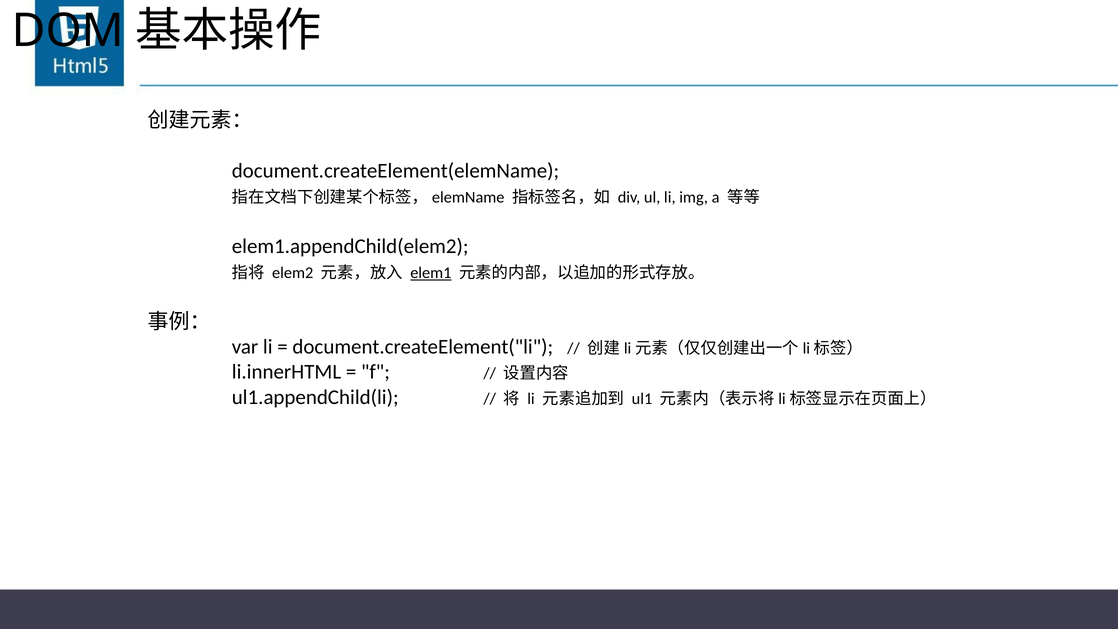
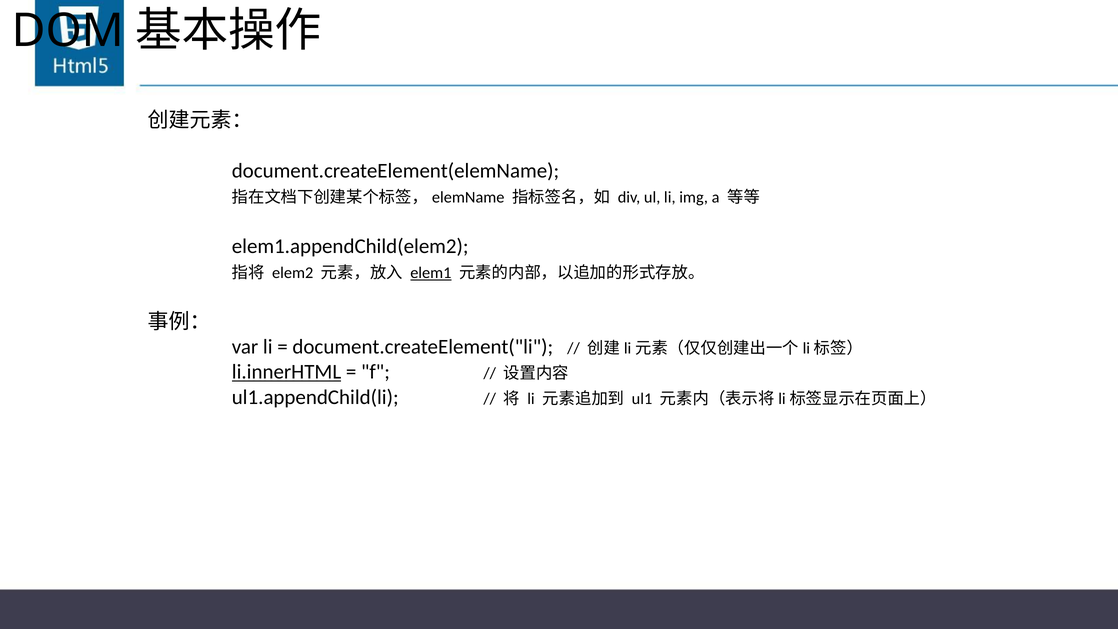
li.innerHTML underline: none -> present
